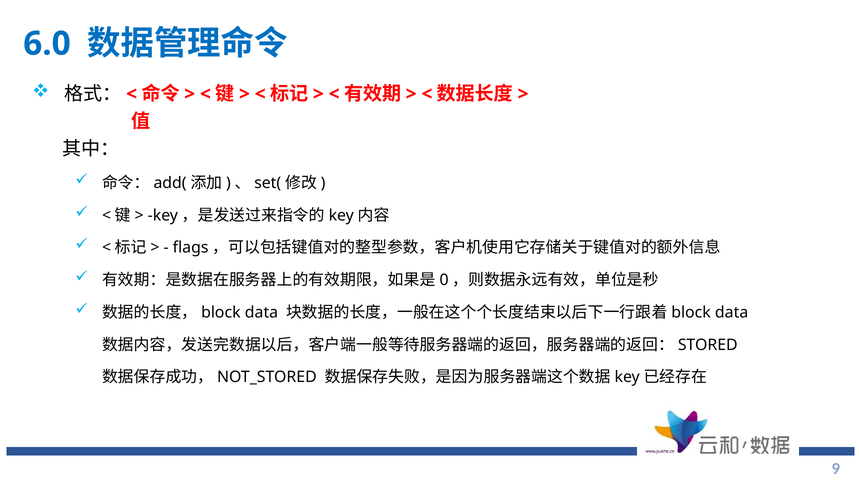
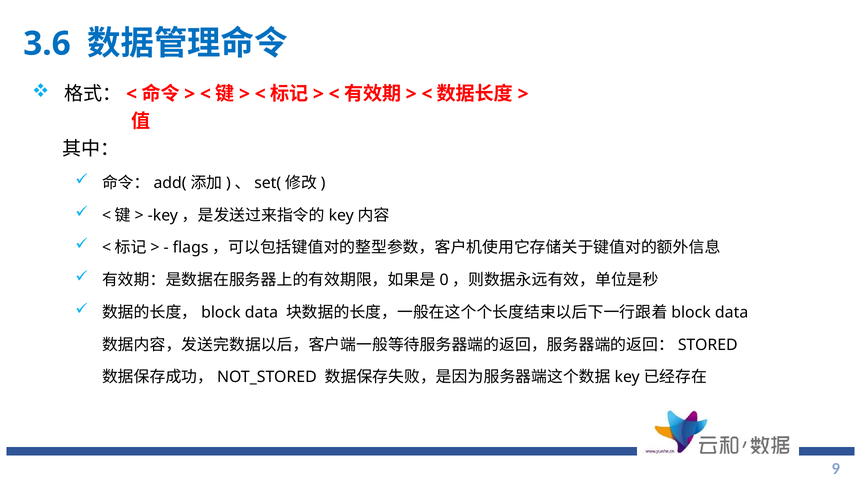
6.0: 6.0 -> 3.6
